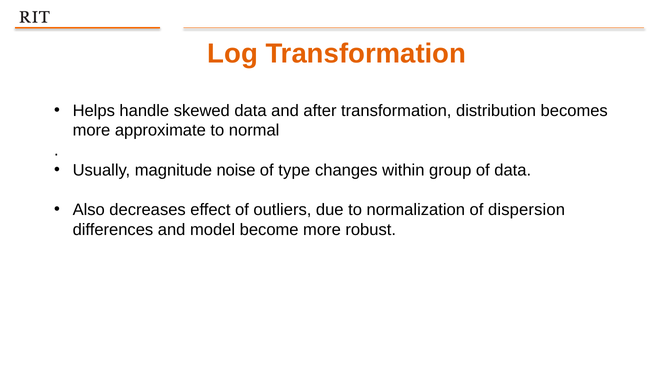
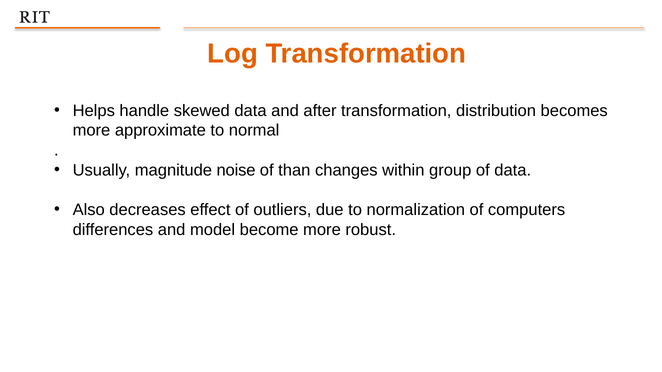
type: type -> than
dispersion: dispersion -> computers
